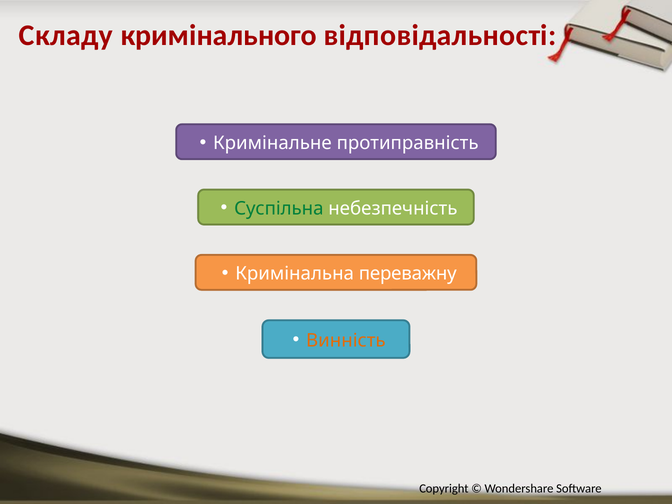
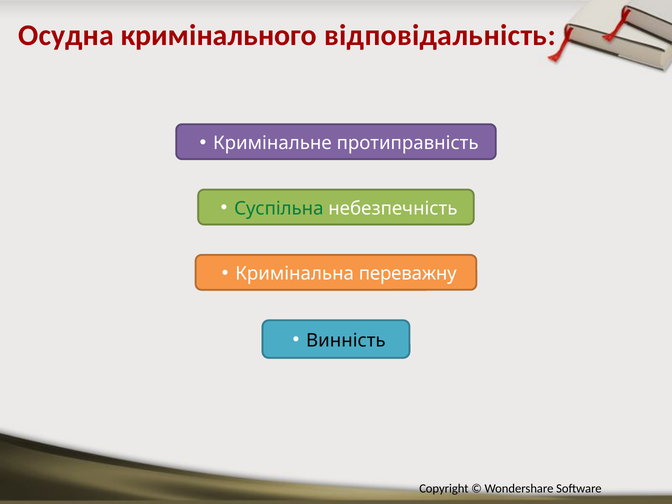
Складу: Складу -> Осудна
відповідальності: відповідальності -> відповідальність
Винність colour: orange -> black
